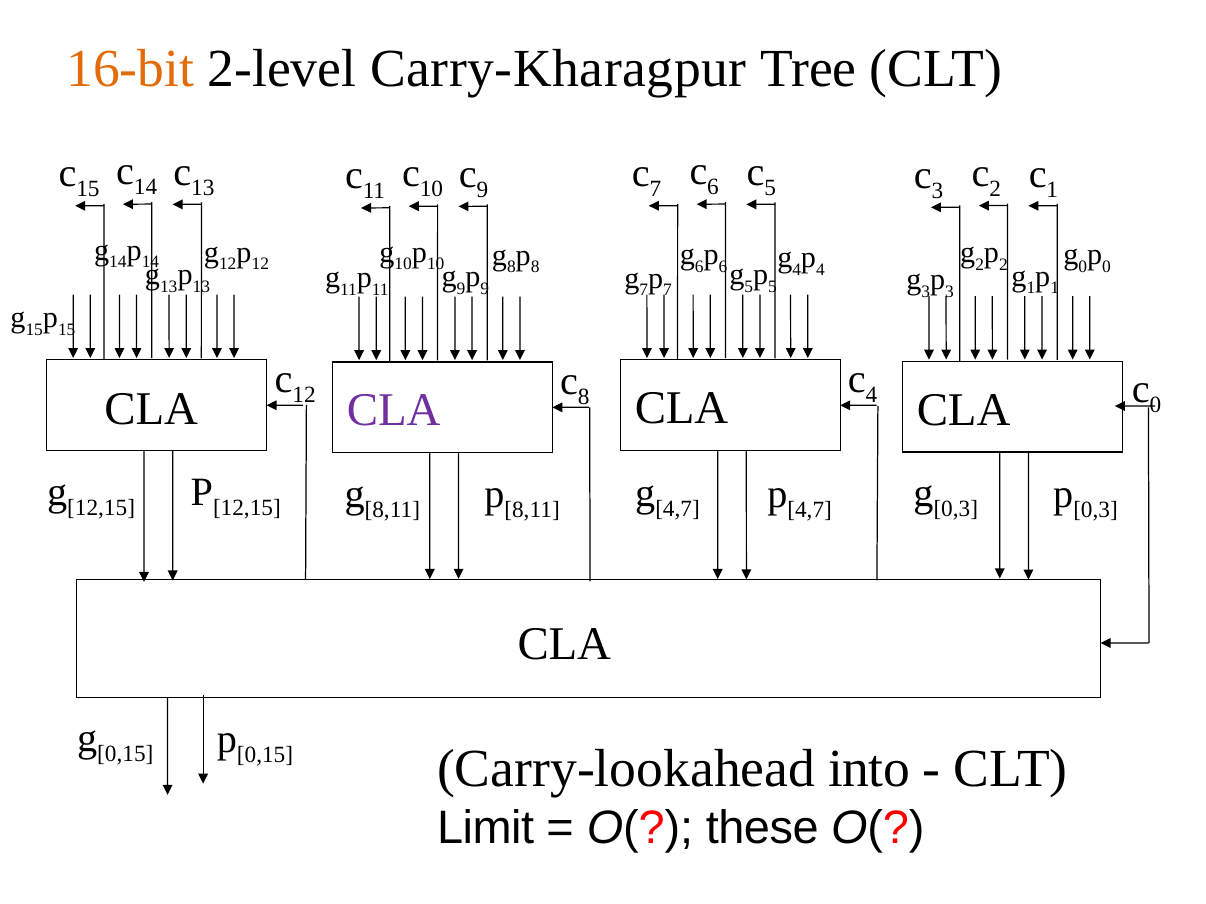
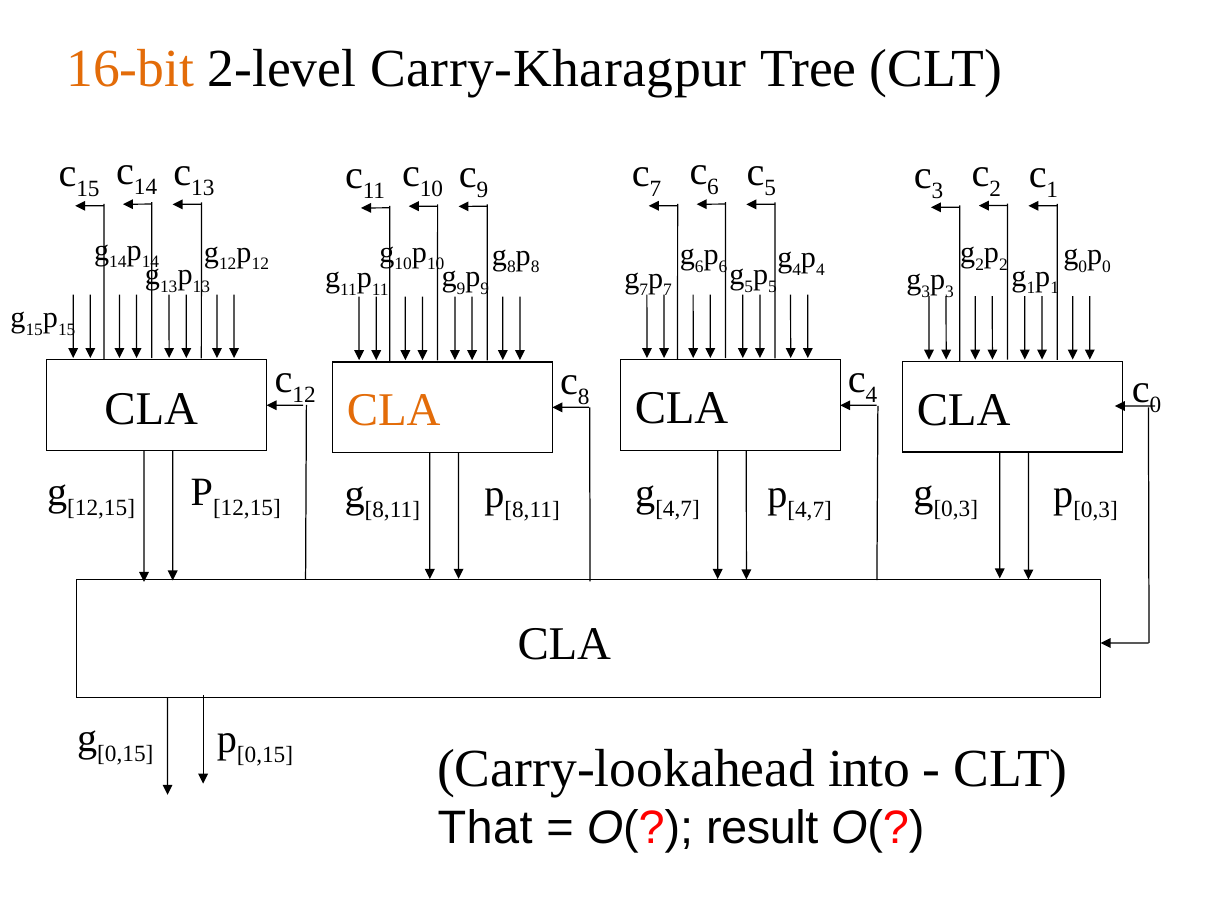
CLA at (394, 410) colour: purple -> orange
Limit: Limit -> That
these: these -> result
